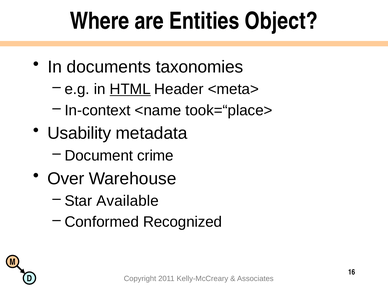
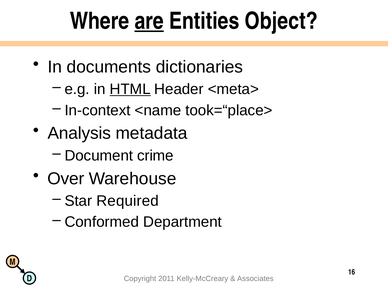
are underline: none -> present
taxonomies: taxonomies -> dictionaries
Usability: Usability -> Analysis
Available: Available -> Required
Recognized: Recognized -> Department
